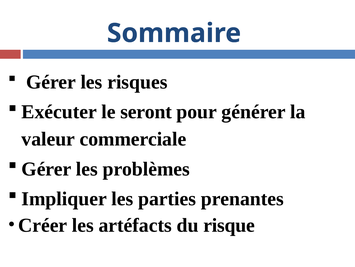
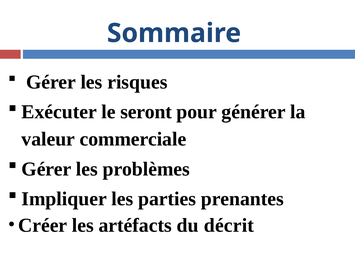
risque: risque -> décrit
